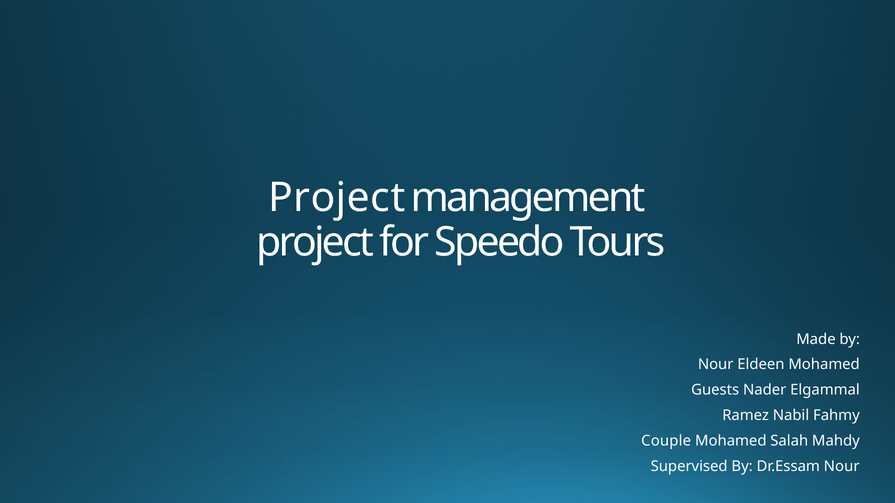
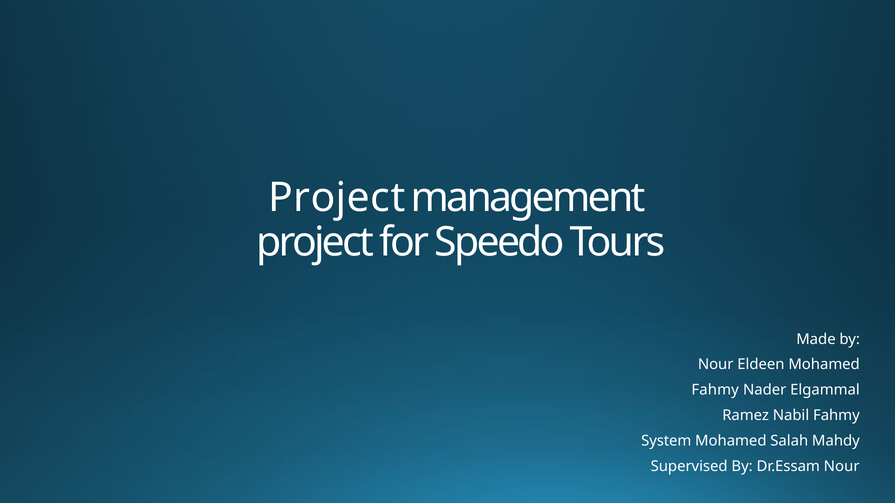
Guests at (715, 390): Guests -> Fahmy
Couple: Couple -> System
